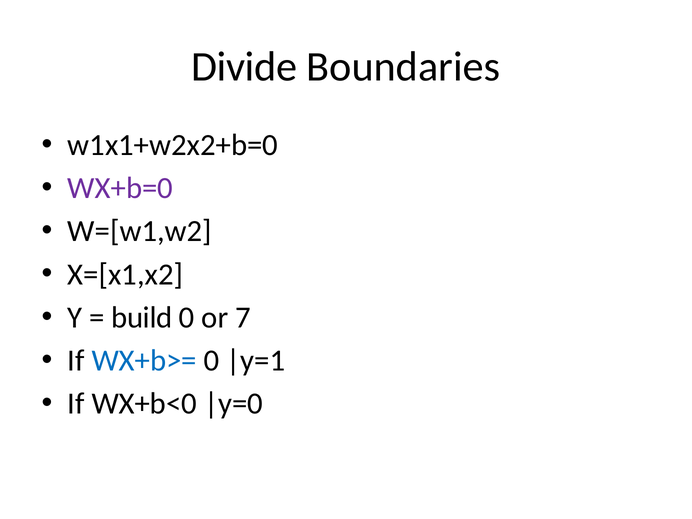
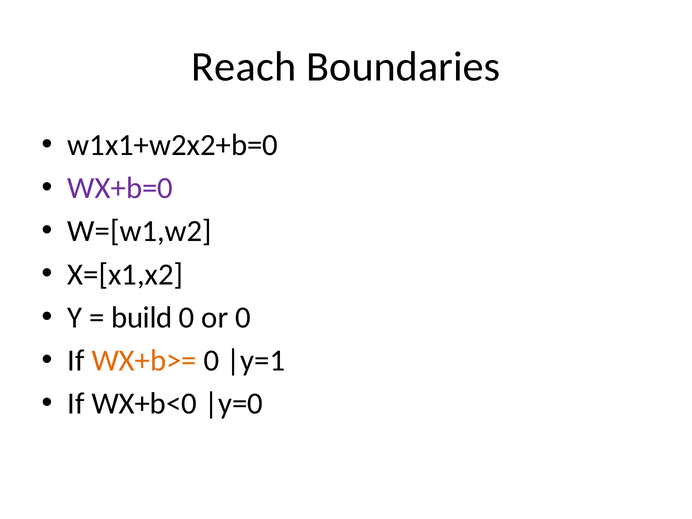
Divide: Divide -> Reach
or 7: 7 -> 0
WX+b>= colour: blue -> orange
